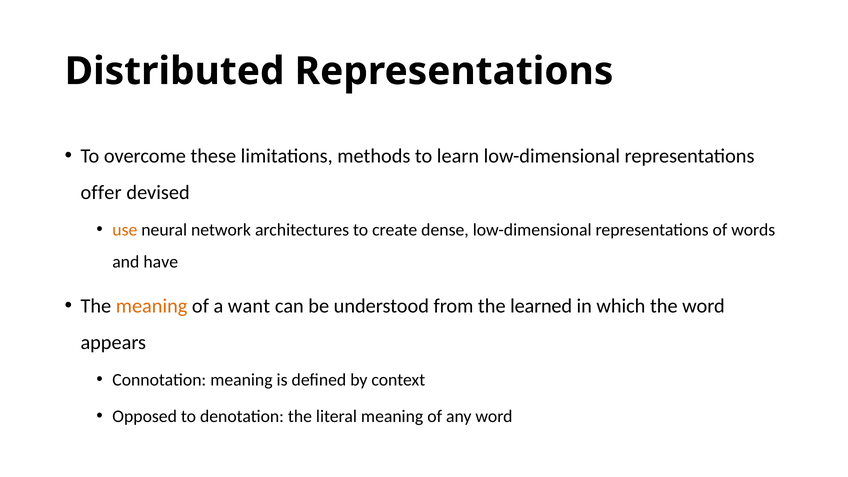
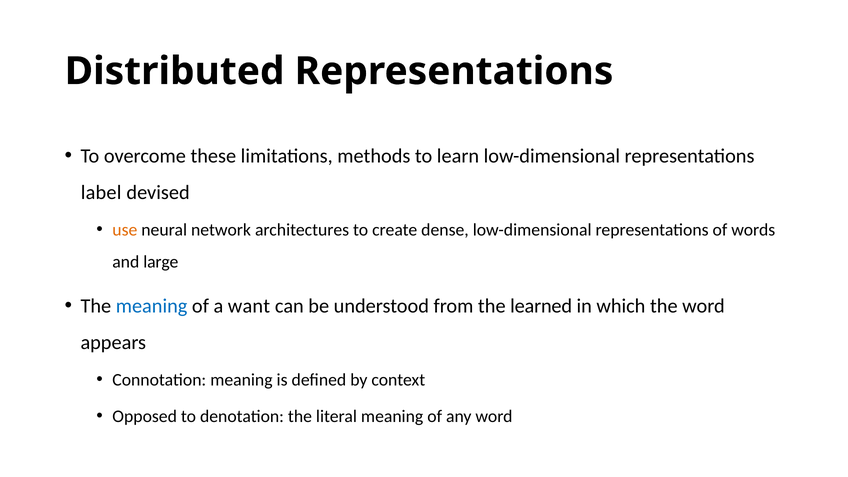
offer: offer -> label
have: have -> large
meaning at (152, 306) colour: orange -> blue
